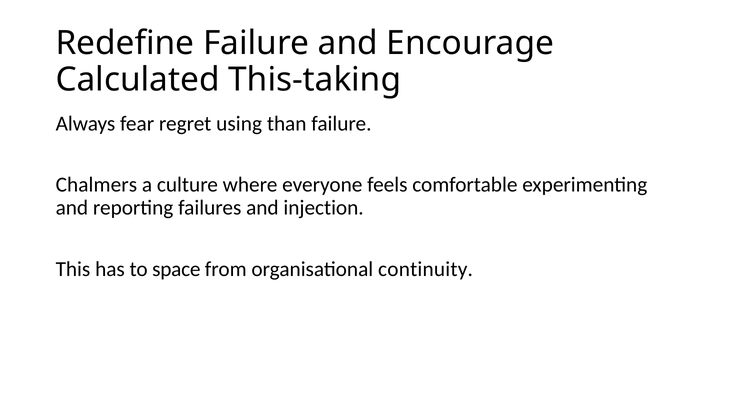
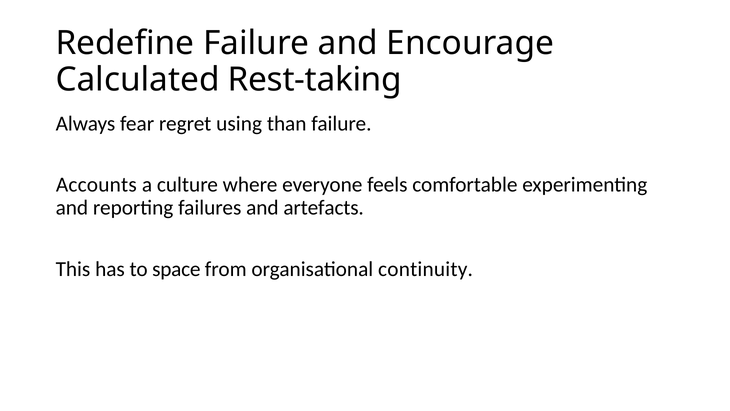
This-taking: This-taking -> Rest-taking
Chalmers: Chalmers -> Accounts
injection: injection -> artefacts
